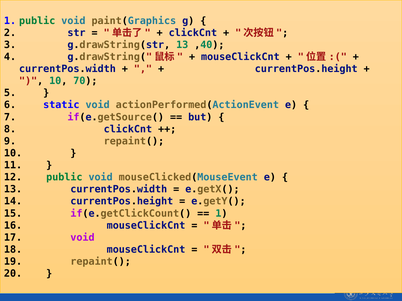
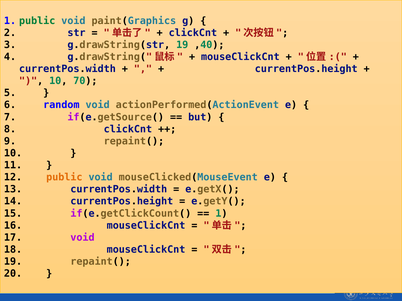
g.drawString(str 13: 13 -> 19
static: static -> random
public at (64, 178) colour: green -> orange
